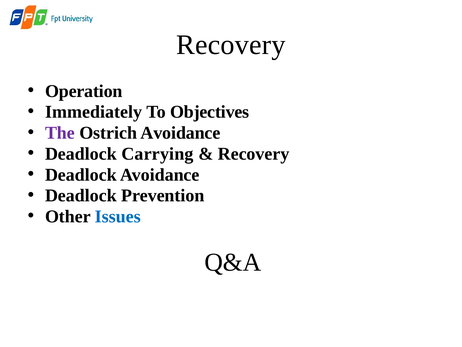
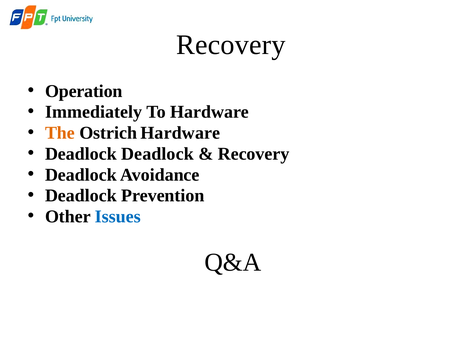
To Objectives: Objectives -> Hardware
The colour: purple -> orange
Ostrich Avoidance: Avoidance -> Hardware
Deadlock Carrying: Carrying -> Deadlock
